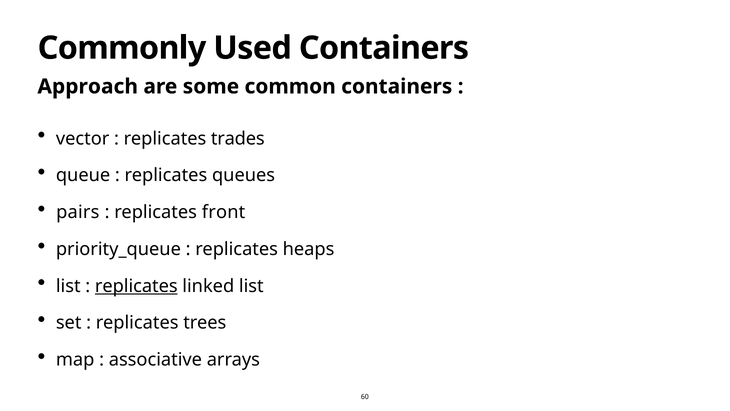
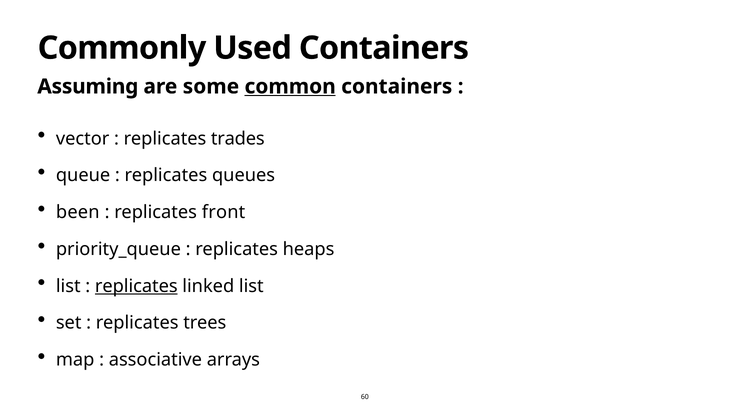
Approach: Approach -> Assuming
common underline: none -> present
pairs: pairs -> been
